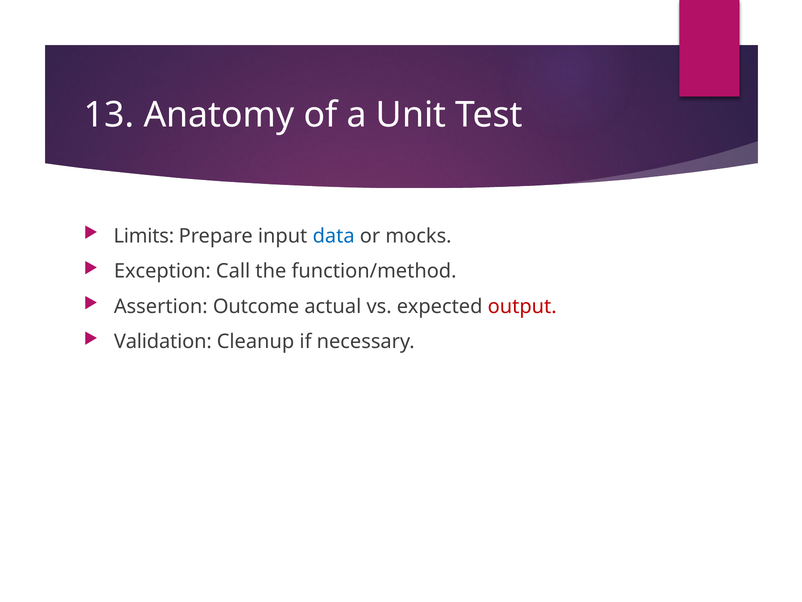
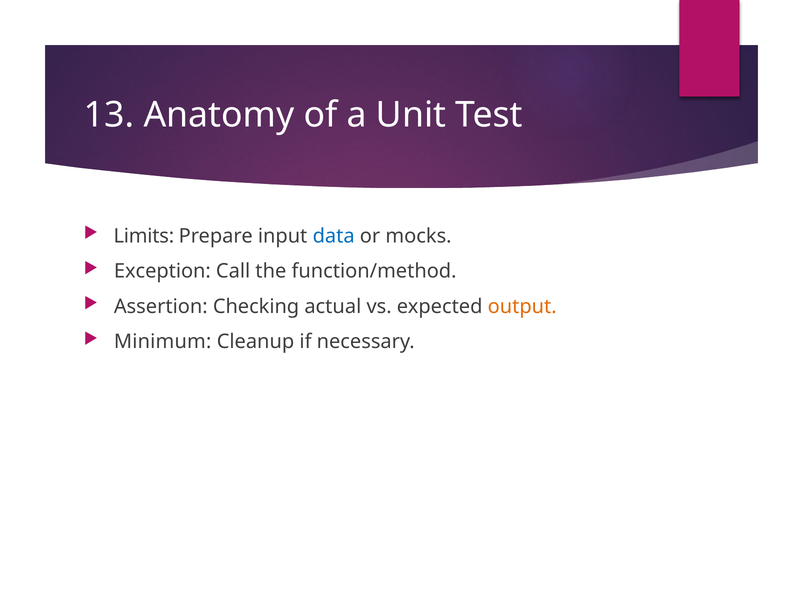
Outcome: Outcome -> Checking
output colour: red -> orange
Validation: Validation -> Minimum
